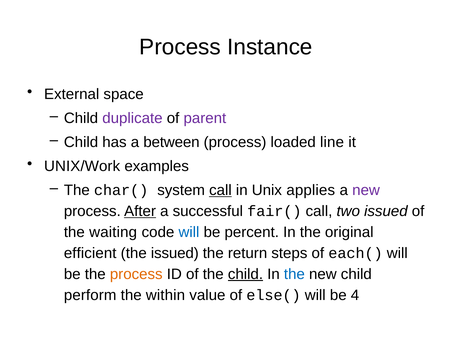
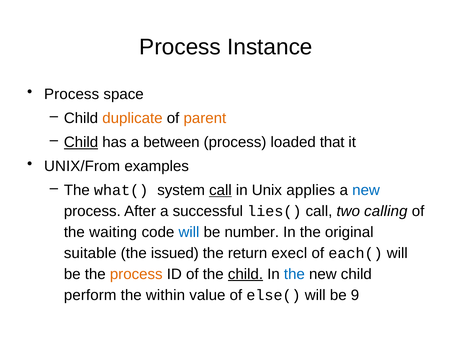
External at (72, 94): External -> Process
duplicate colour: purple -> orange
parent colour: purple -> orange
Child at (81, 142) underline: none -> present
line: line -> that
UNIX/Work: UNIX/Work -> UNIX/From
char(: char( -> what(
new at (366, 190) colour: purple -> blue
After underline: present -> none
fair(: fair( -> lies(
two issued: issued -> calling
percent: percent -> number
efficient: efficient -> suitable
steps: steps -> execl
4: 4 -> 9
